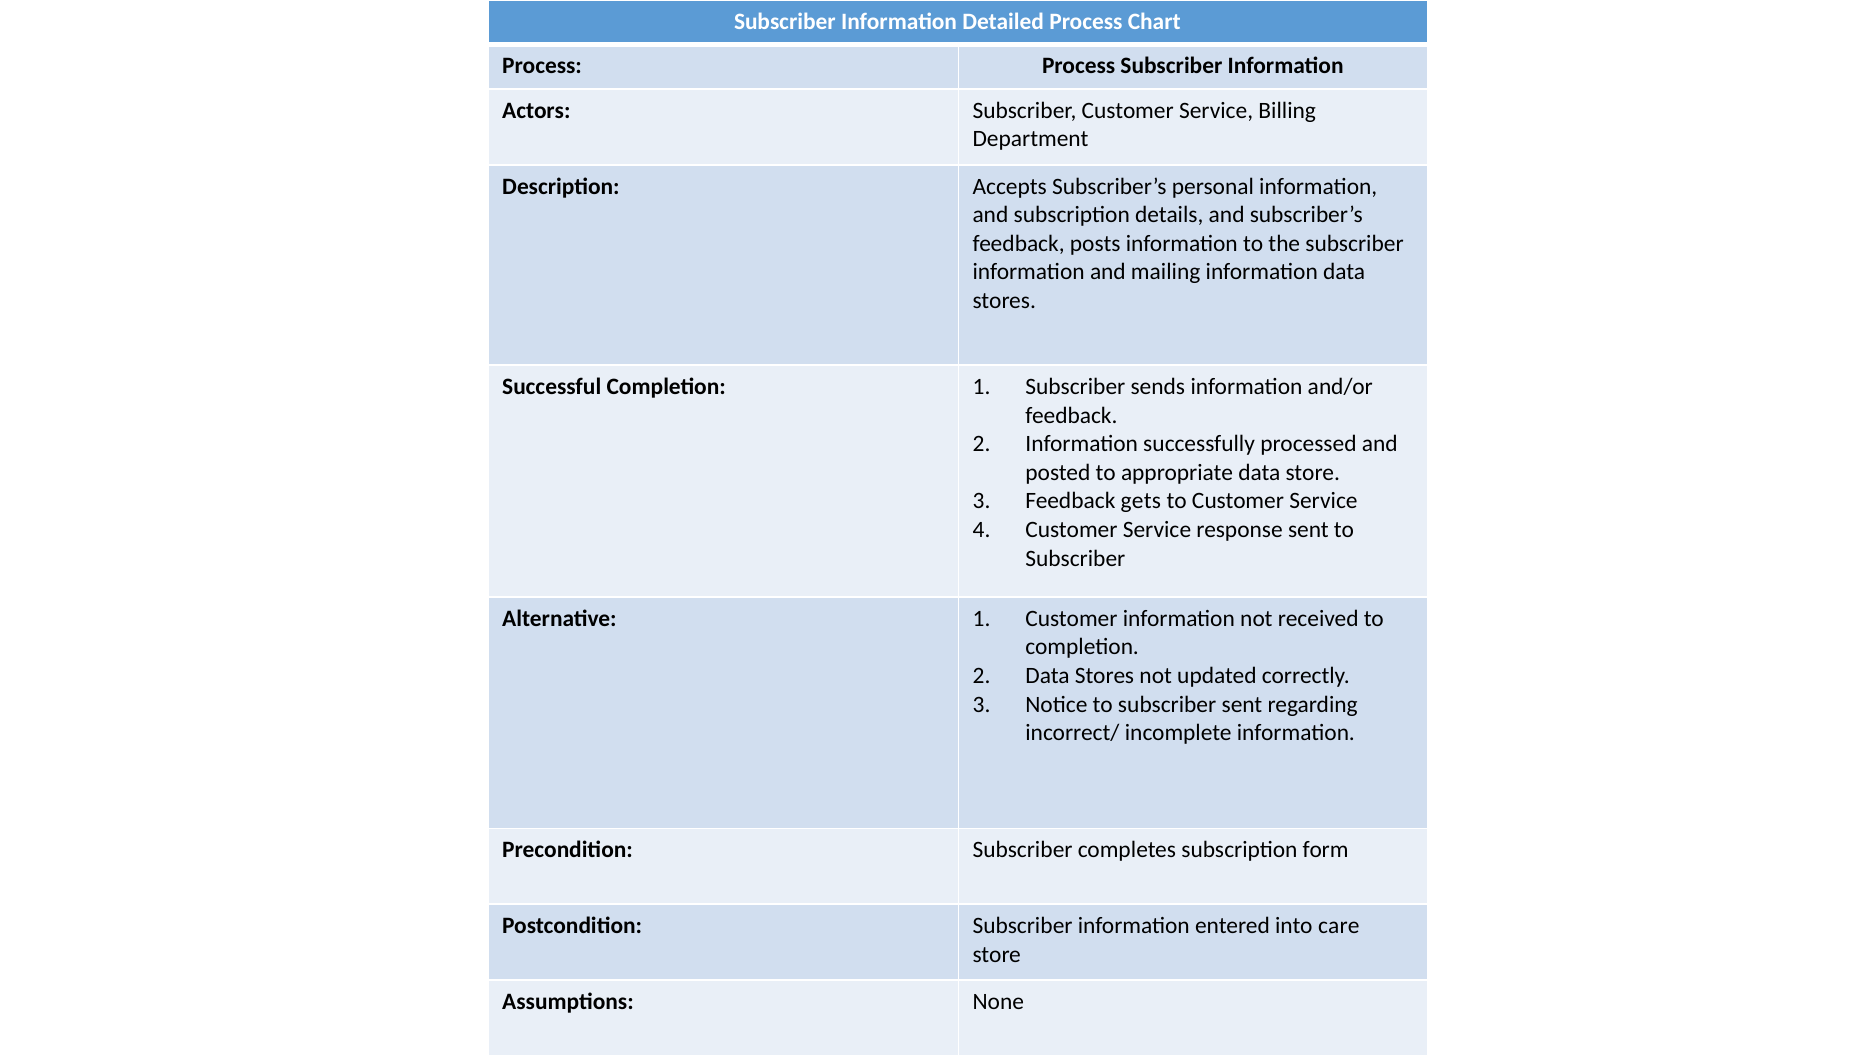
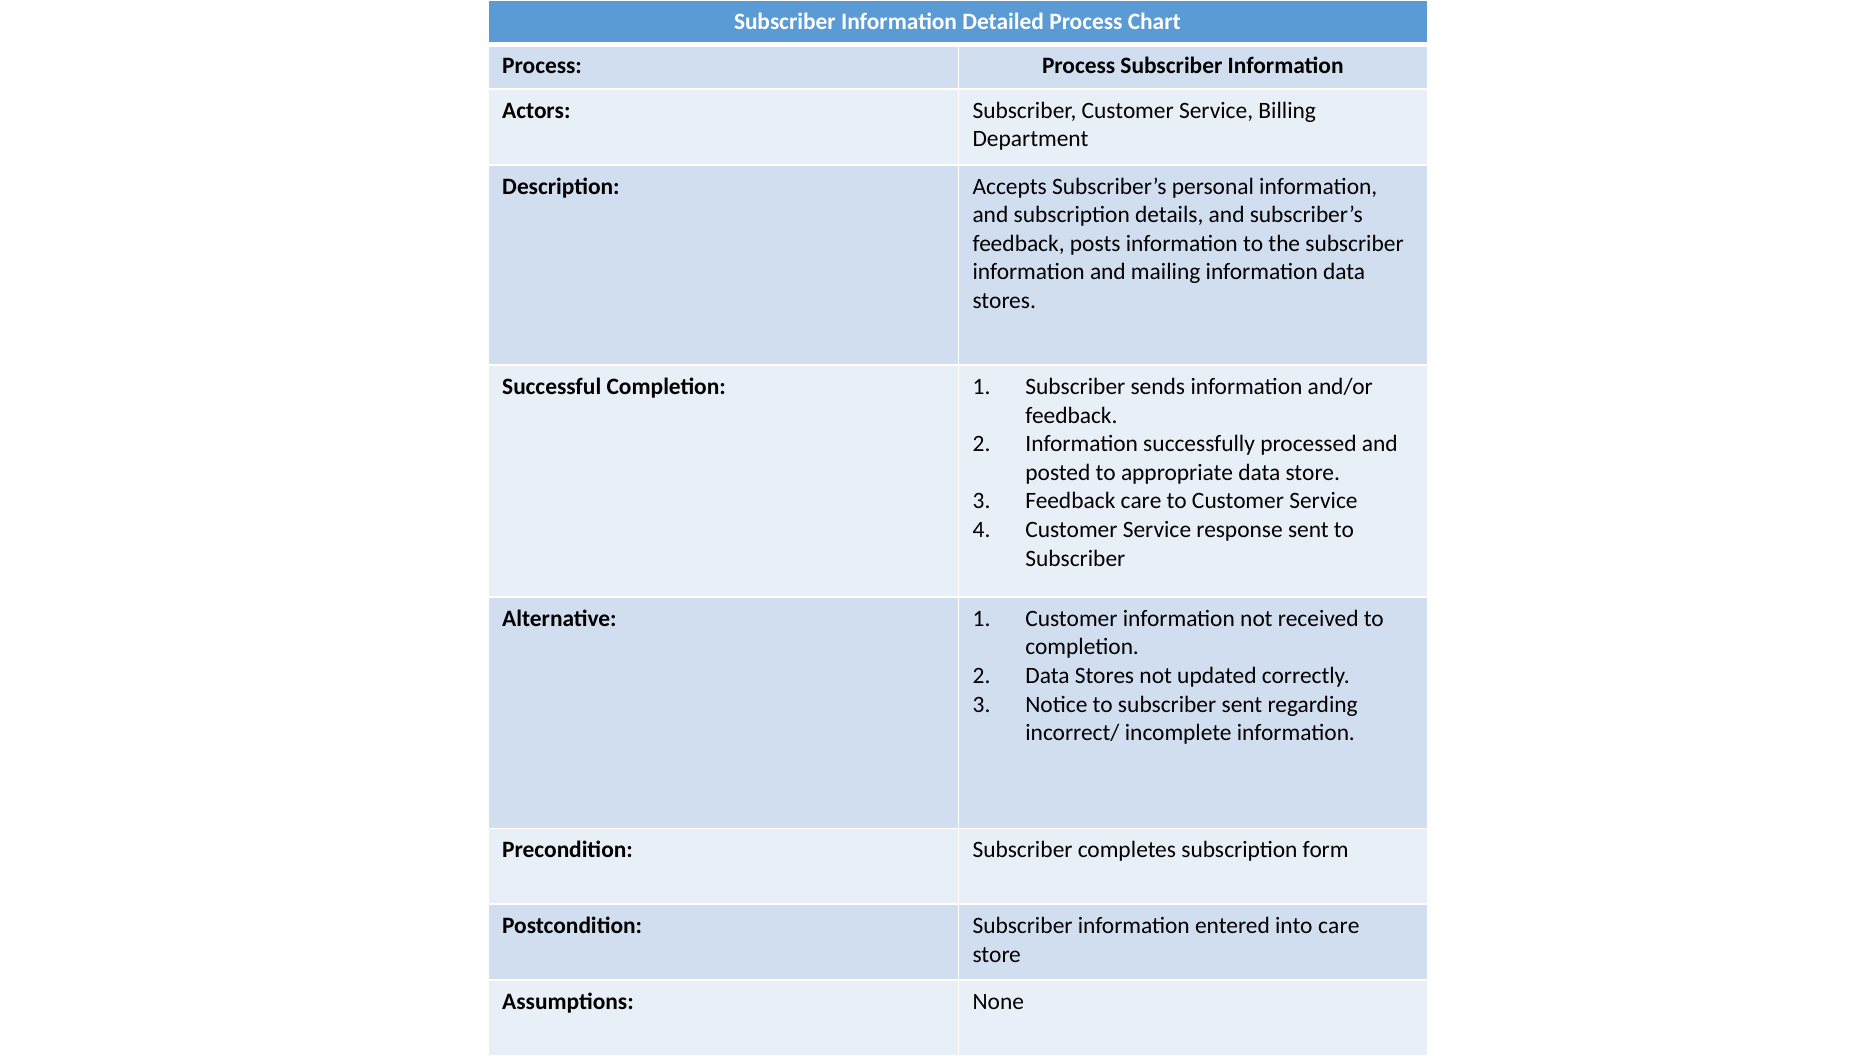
Feedback gets: gets -> care
